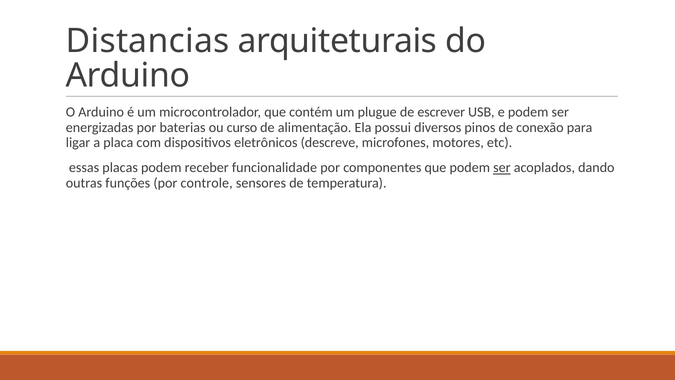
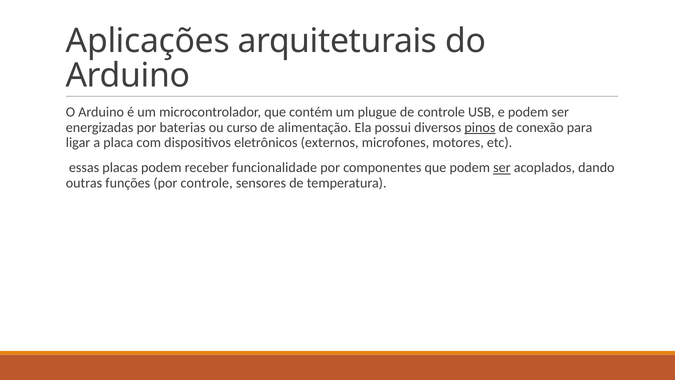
Distancias: Distancias -> Aplicações
de escrever: escrever -> controle
pinos underline: none -> present
descreve: descreve -> externos
